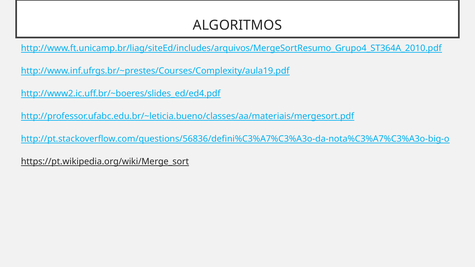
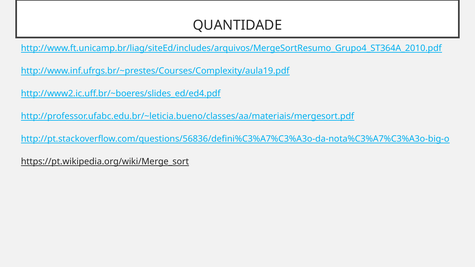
ALGORITMOS: ALGORITMOS -> QUANTIDADE
